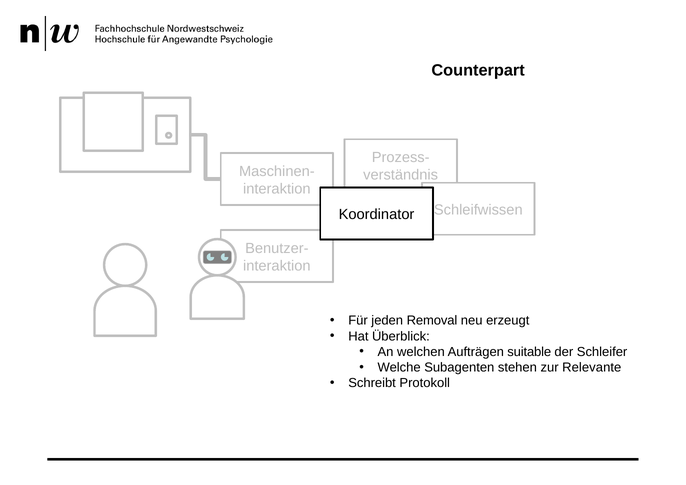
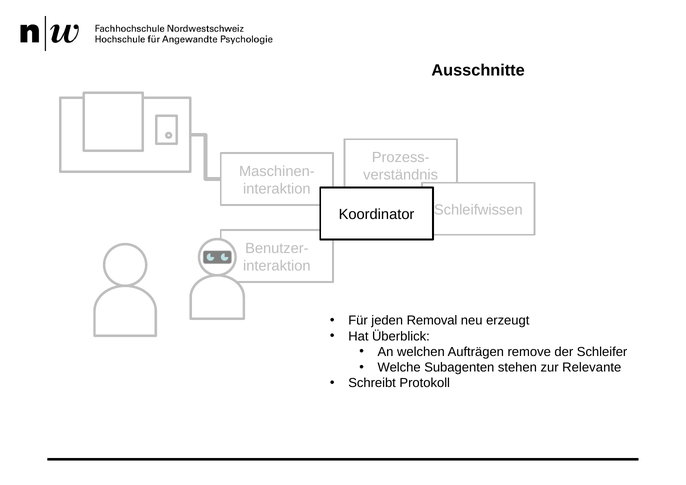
Counterpart: Counterpart -> Ausschnitte
suitable: suitable -> remove
